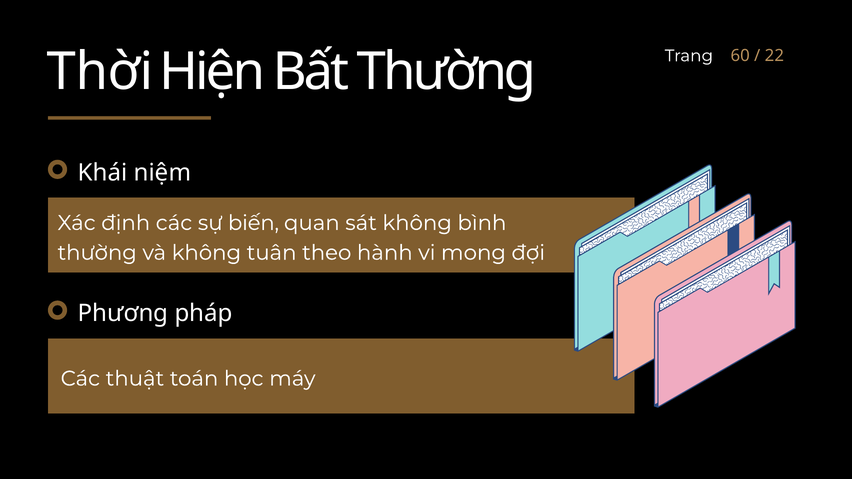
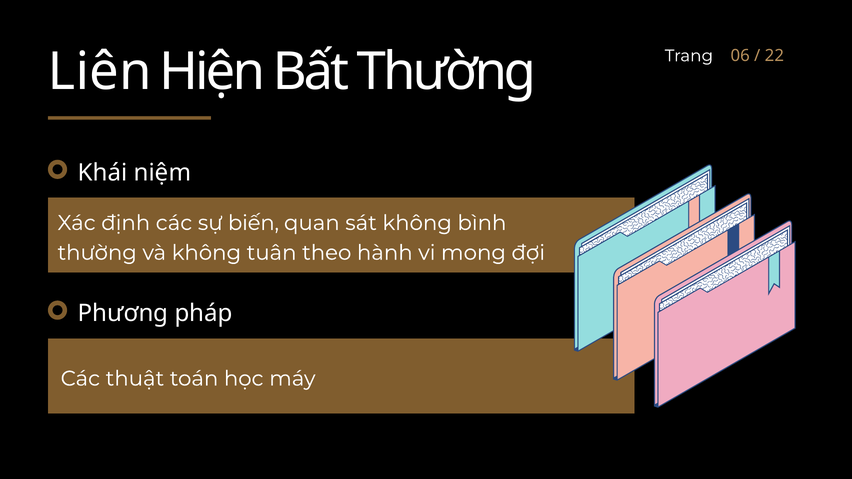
Thời: Thời -> Liên
60: 60 -> 06
